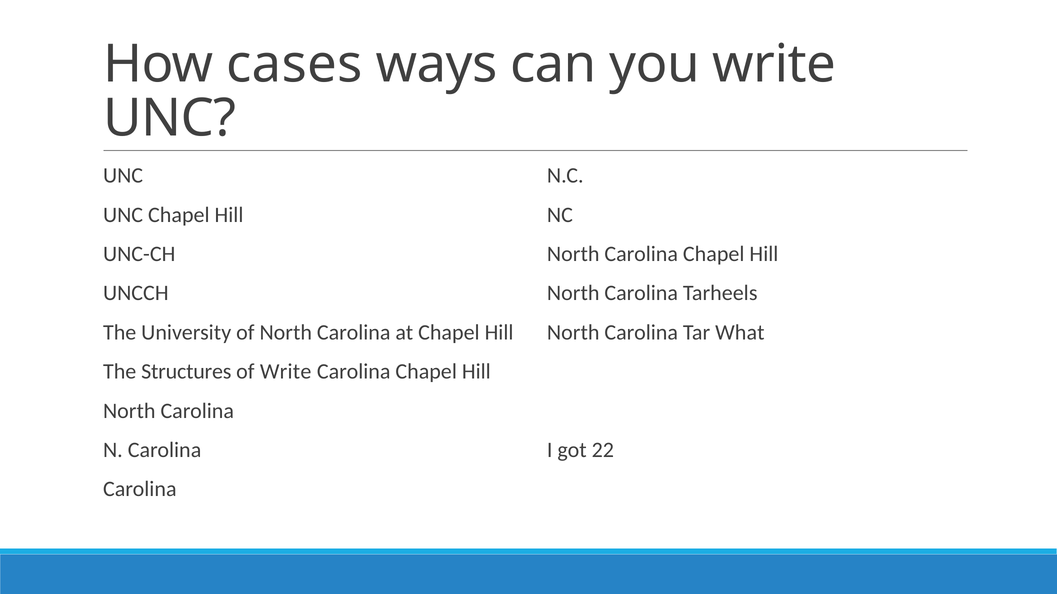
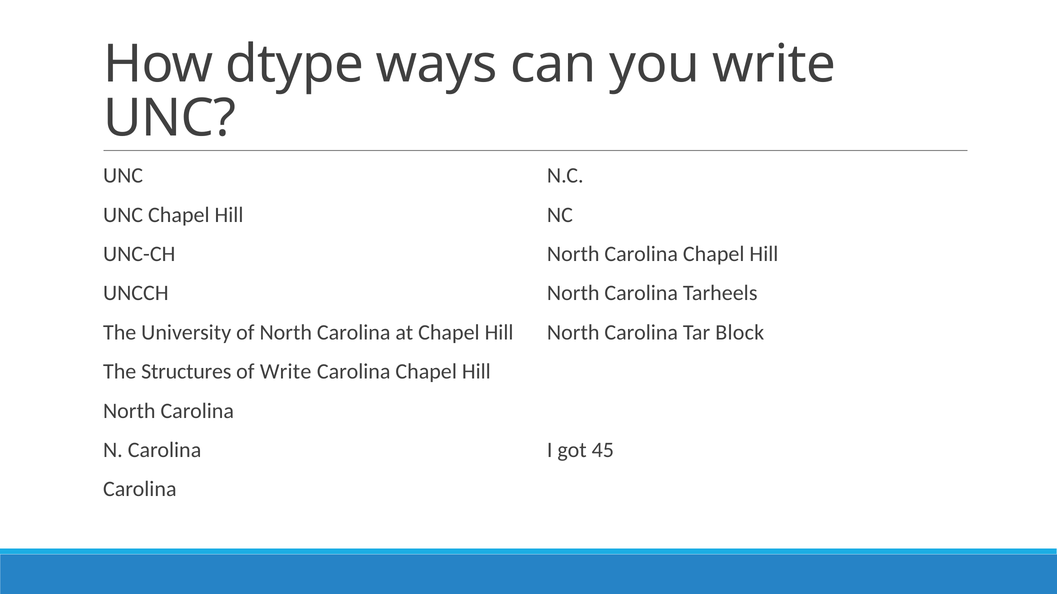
cases: cases -> dtype
What: What -> Block
22: 22 -> 45
